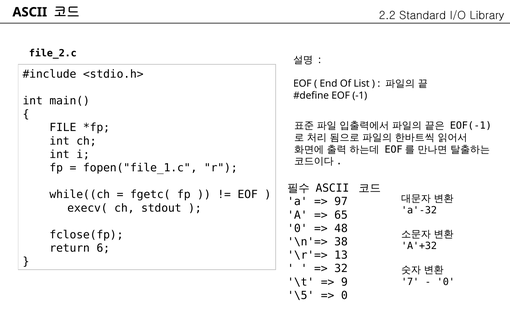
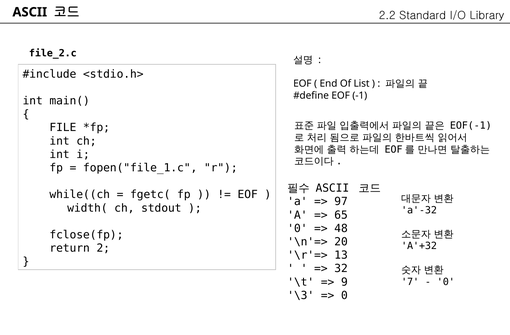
execv(: execv( -> width(
38: 38 -> 20
6: 6 -> 2
\5: \5 -> \3
